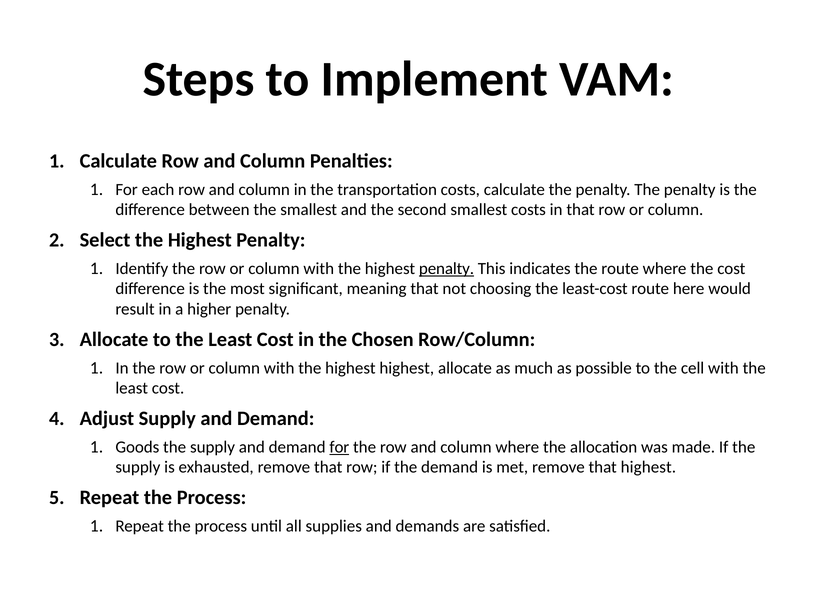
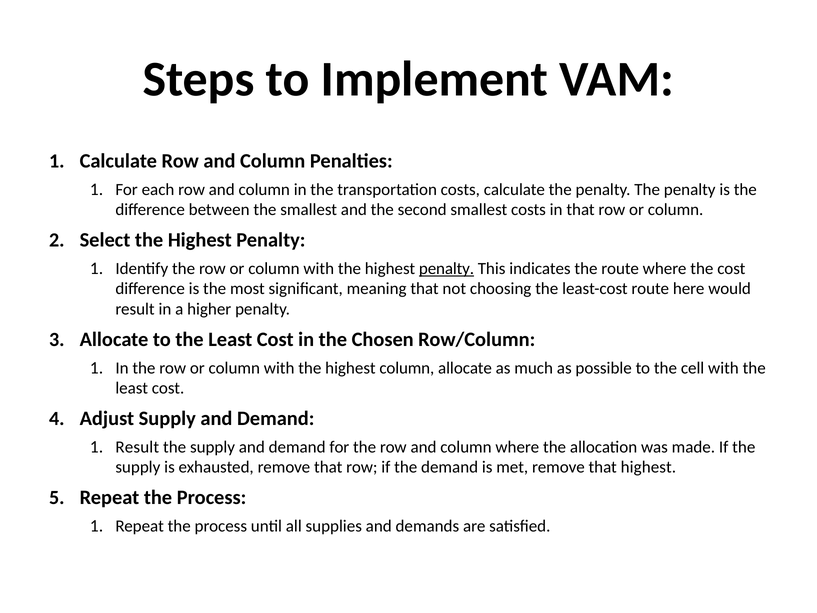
highest highest: highest -> column
Goods at (137, 447): Goods -> Result
for at (339, 447) underline: present -> none
